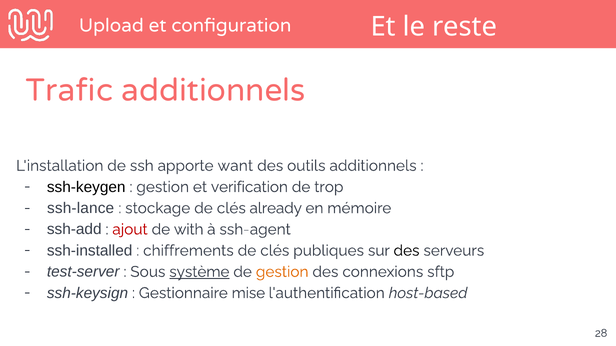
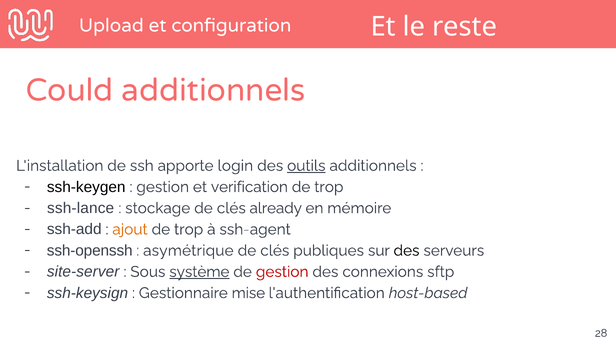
Trafic: Trafic -> Could
want: want -> login
outils underline: none -> present
ajout colour: red -> orange
with at (189, 230): with -> trop
ssh-installed: ssh-installed -> ssh-openssh
chiffrements: chiffrements -> asymétrique
test-server: test-server -> site-server
gestion at (282, 272) colour: orange -> red
